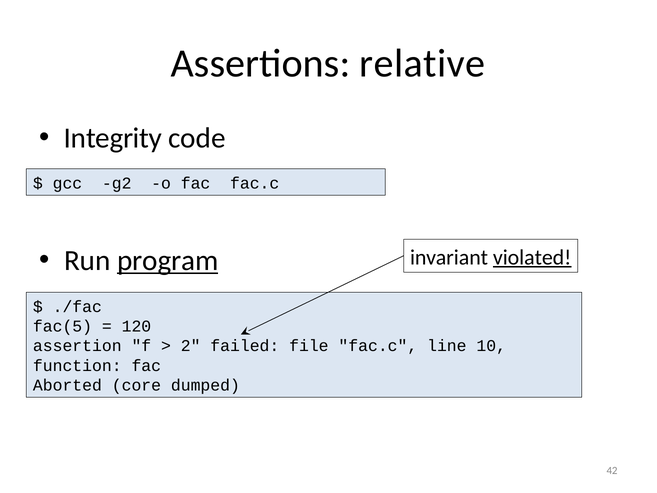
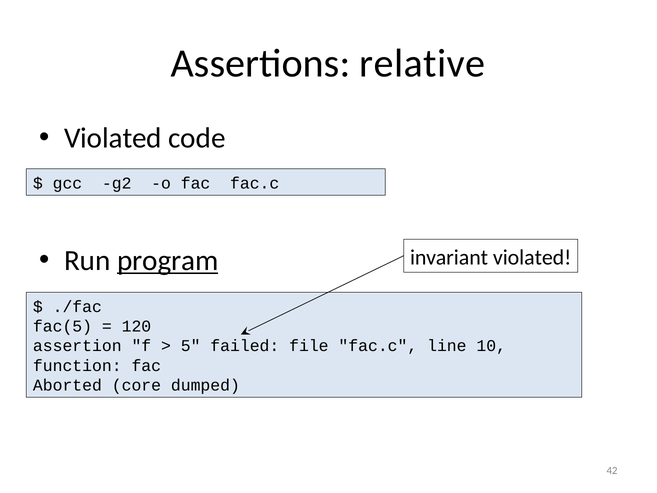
Integrity at (113, 138): Integrity -> Violated
violated at (532, 257) underline: present -> none
2: 2 -> 5
